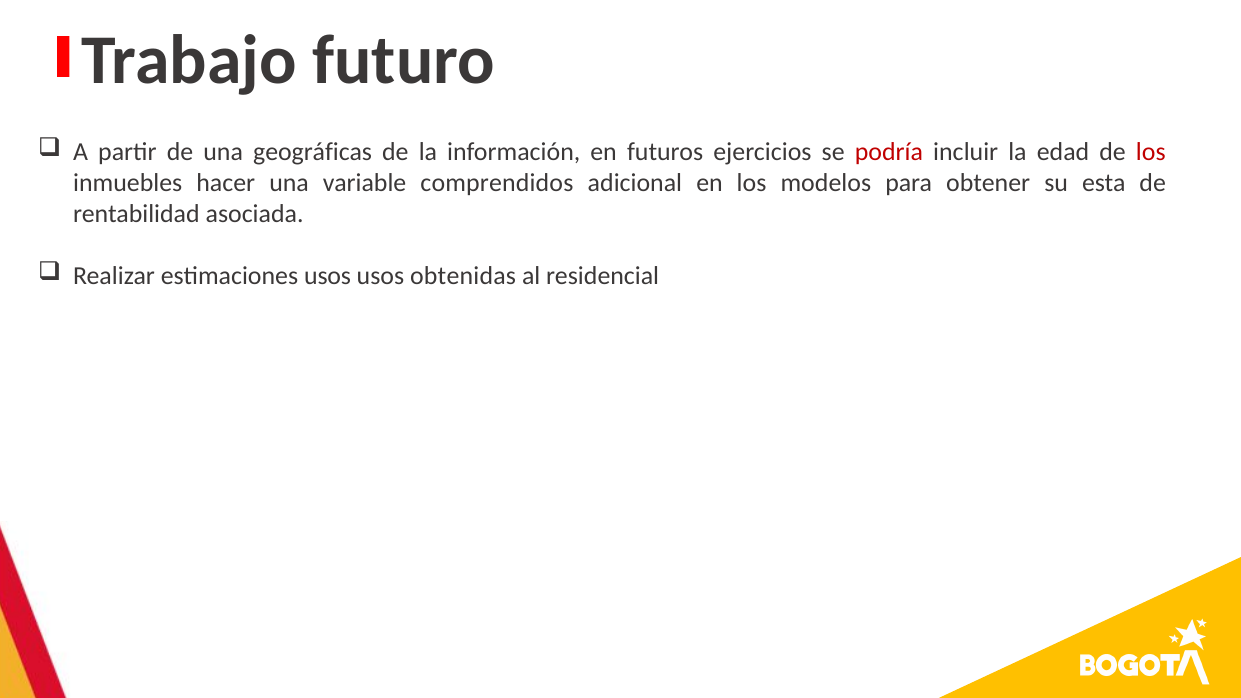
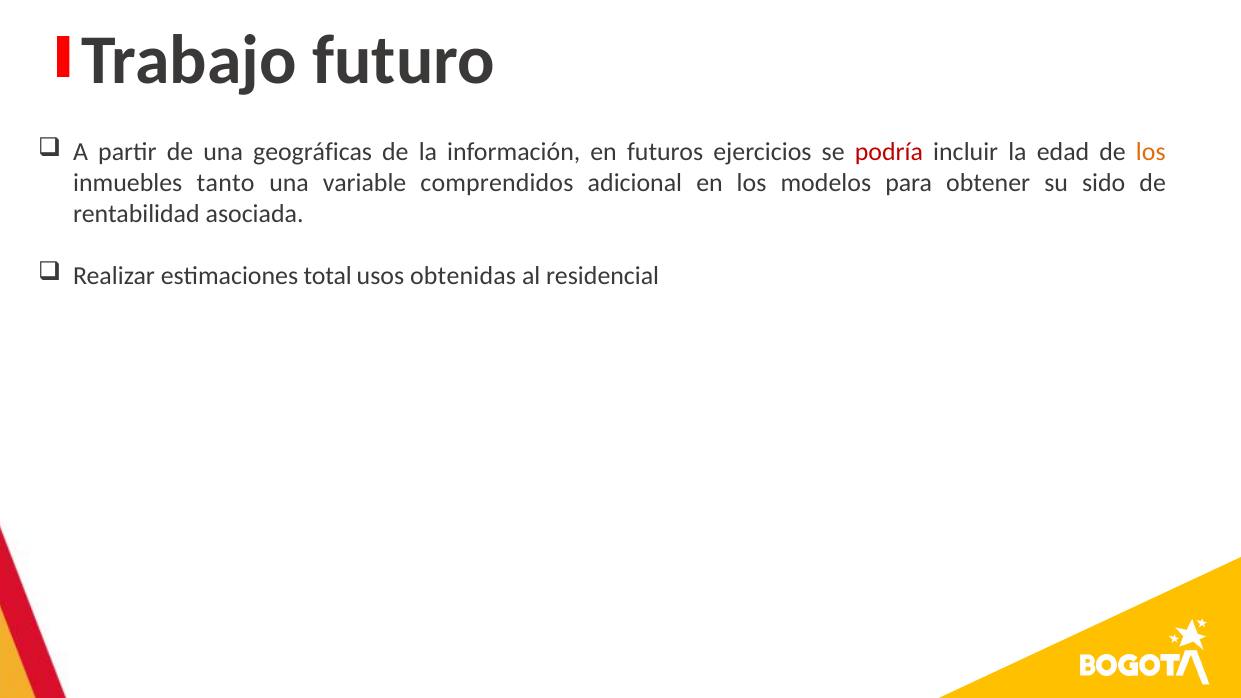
los at (1151, 152) colour: red -> orange
hacer: hacer -> tanto
esta: esta -> sido
estimaciones usos: usos -> total
